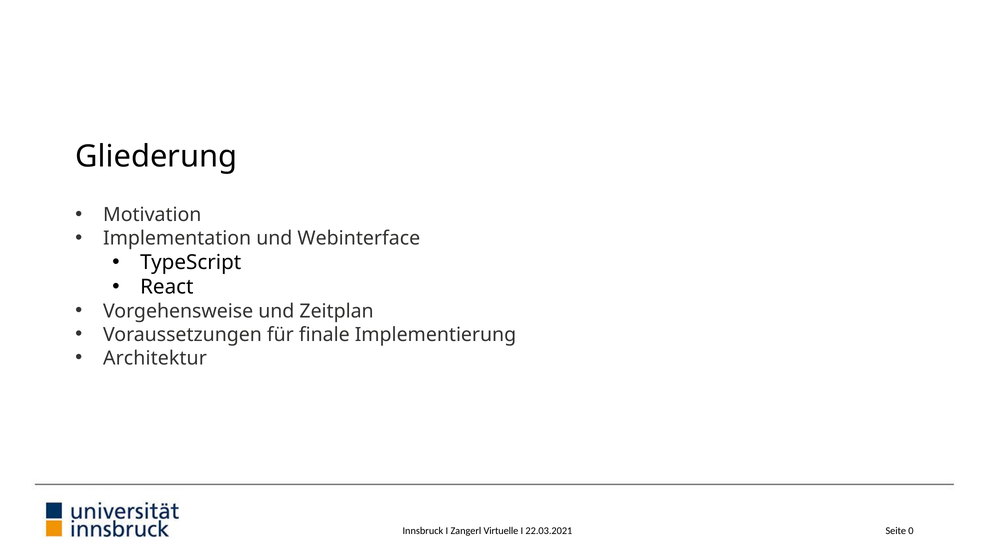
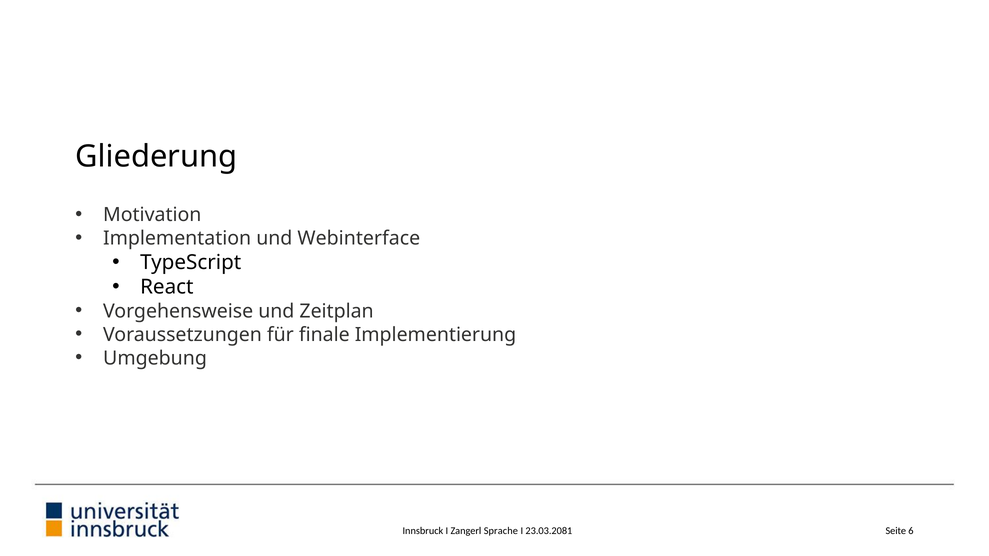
Architektur: Architektur -> Umgebung
Virtuelle: Virtuelle -> Sprache
22.03.2021: 22.03.2021 -> 23.03.2081
0: 0 -> 6
